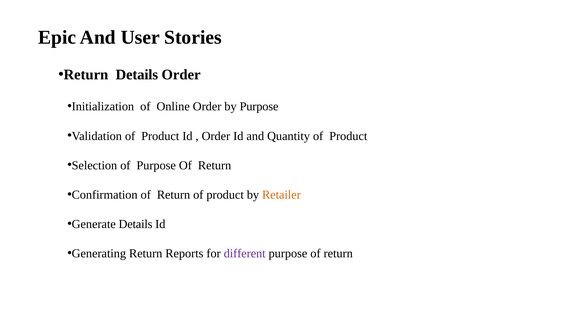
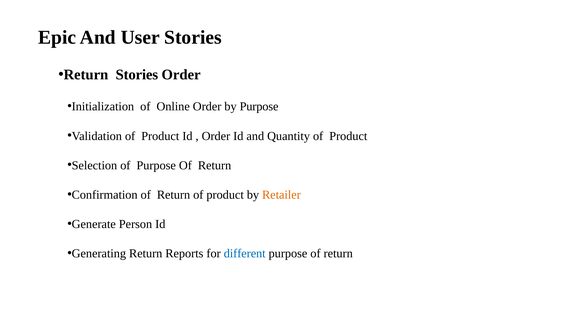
Return Details: Details -> Stories
Generate Details: Details -> Person
different colour: purple -> blue
